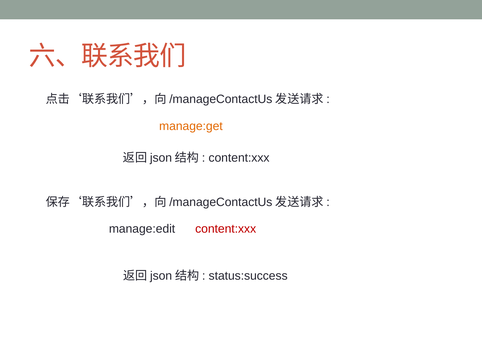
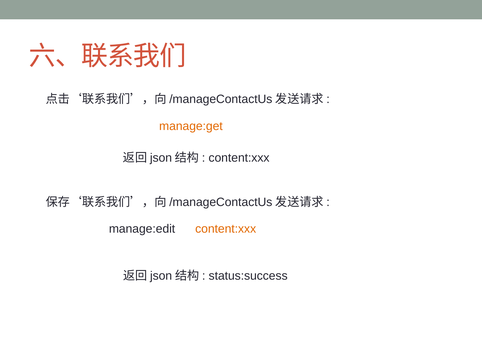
content:xxx at (226, 229) colour: red -> orange
